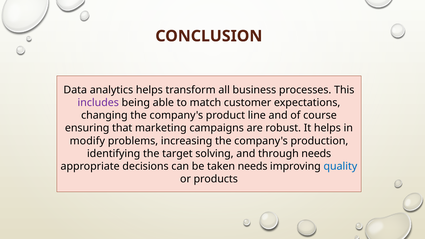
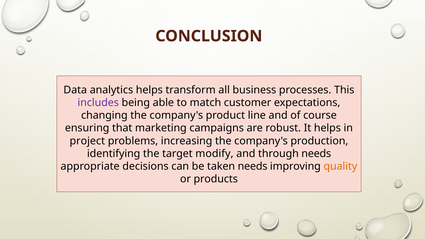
modify: modify -> project
solving: solving -> modify
quality colour: blue -> orange
